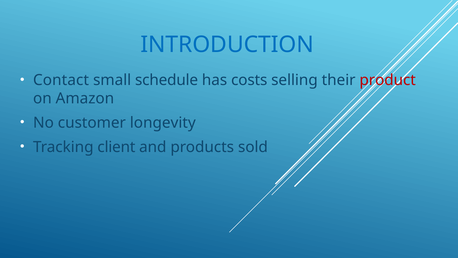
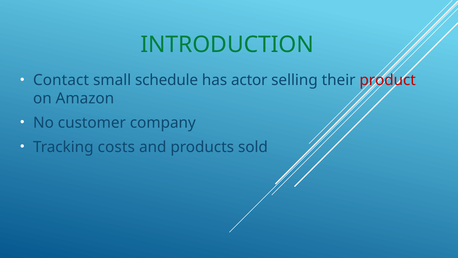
INTRODUCTION colour: blue -> green
costs: costs -> actor
longevity: longevity -> company
client: client -> costs
